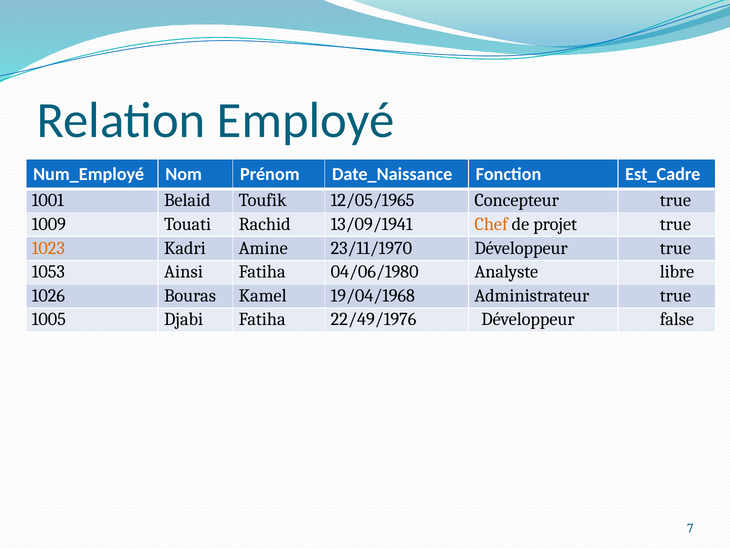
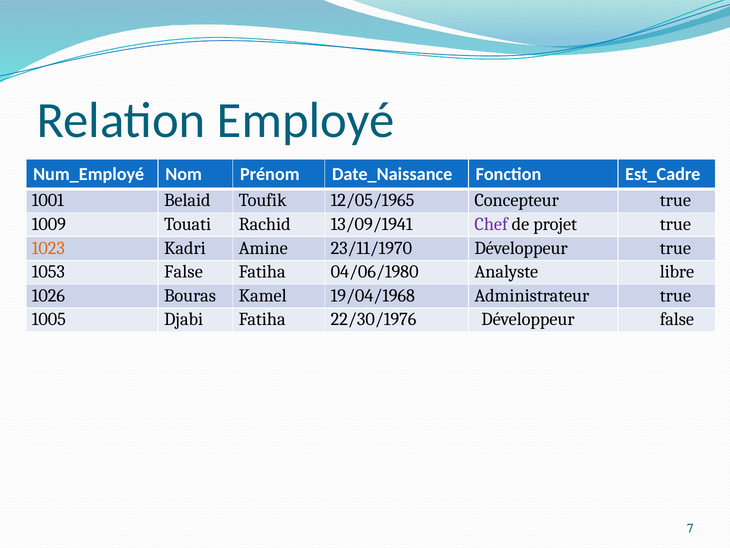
Chef colour: orange -> purple
1053 Ainsi: Ainsi -> False
22/49/1976: 22/49/1976 -> 22/30/1976
